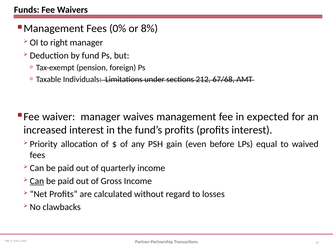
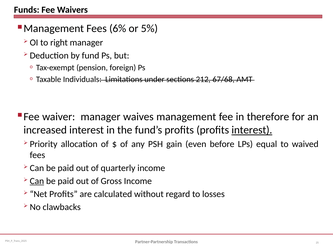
0%: 0% -> 6%
8%: 8% -> 5%
expected: expected -> therefore
interest at (252, 130) underline: none -> present
